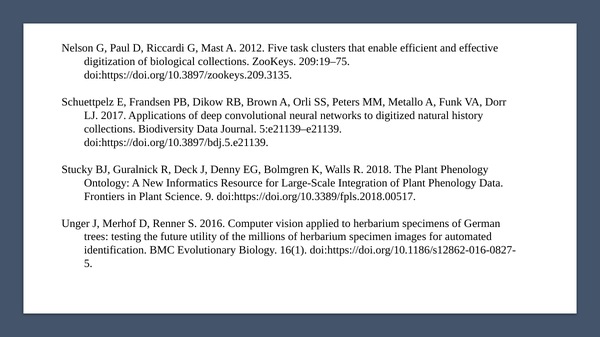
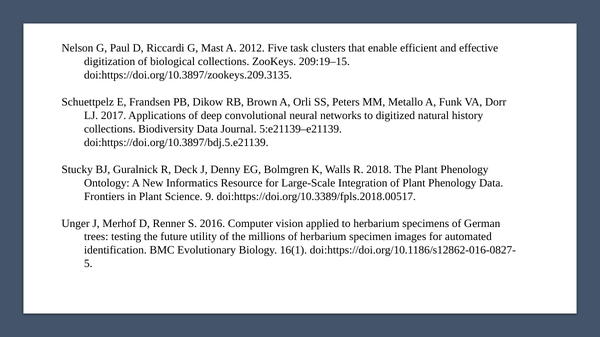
209:19–75: 209:19–75 -> 209:19–15
